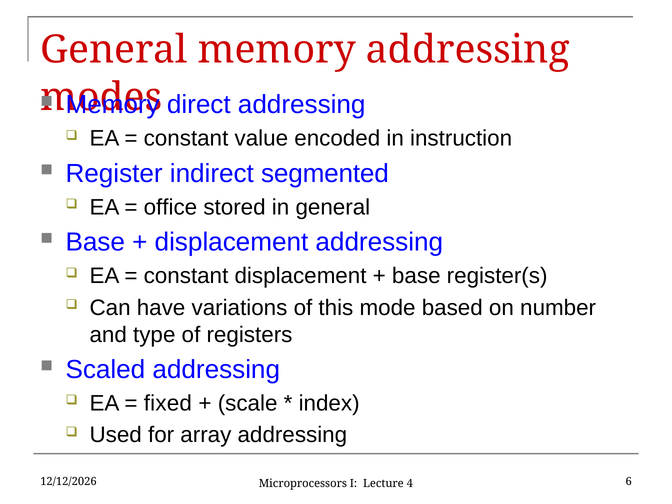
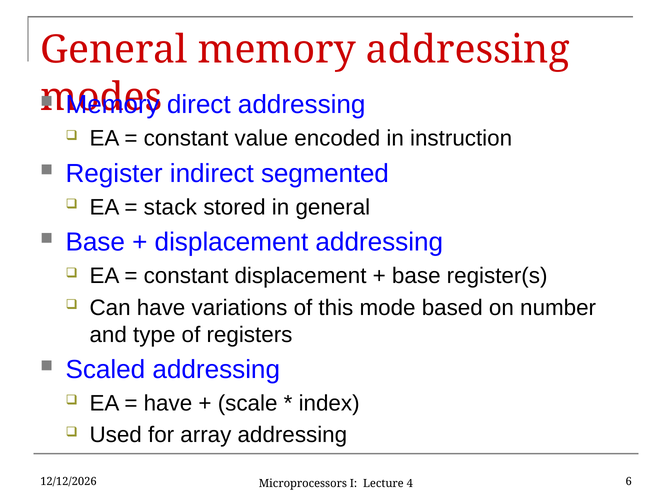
office: office -> stack
fixed at (168, 403): fixed -> have
